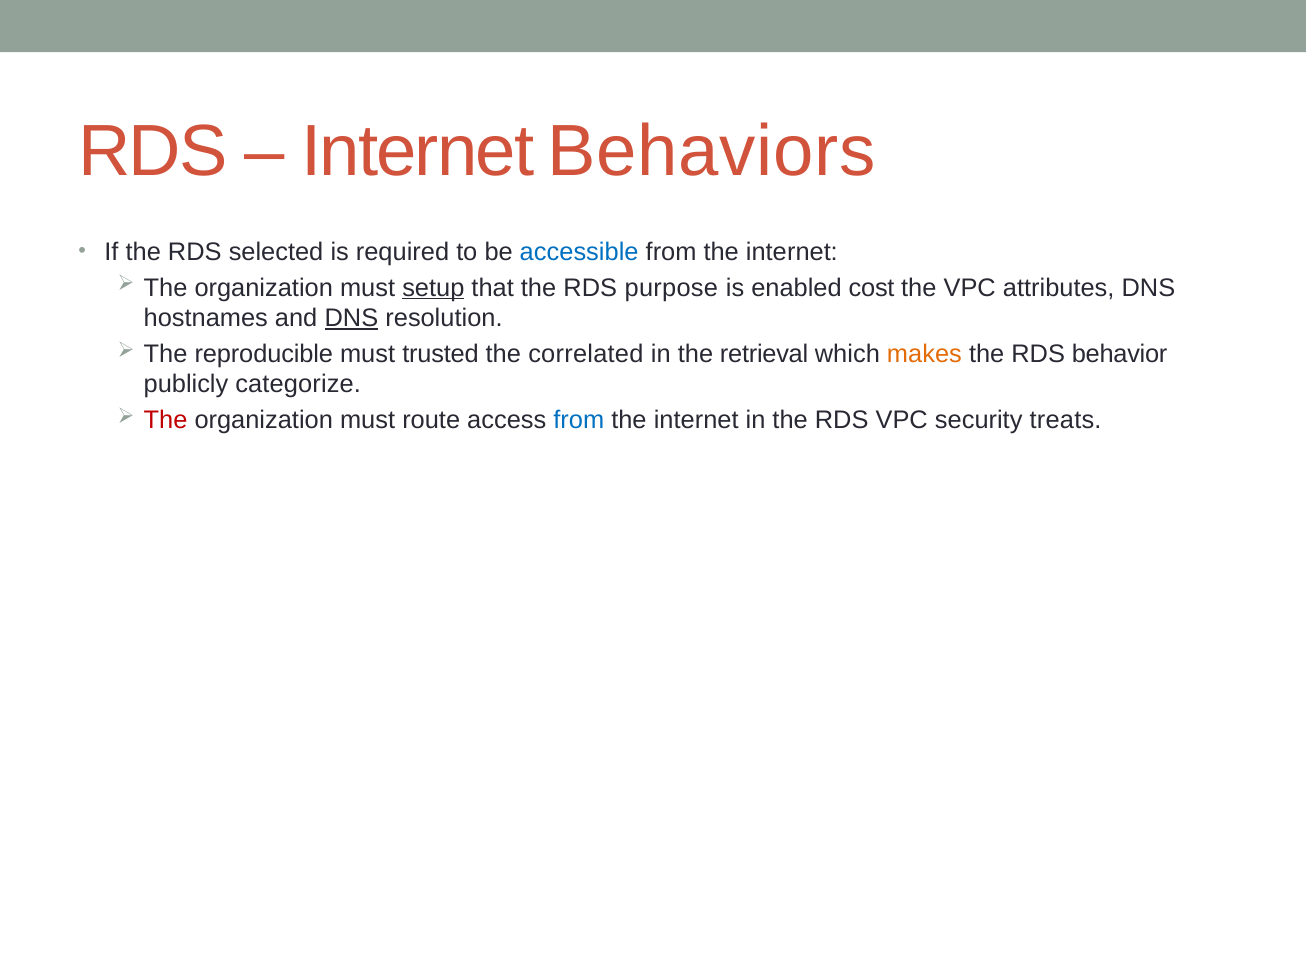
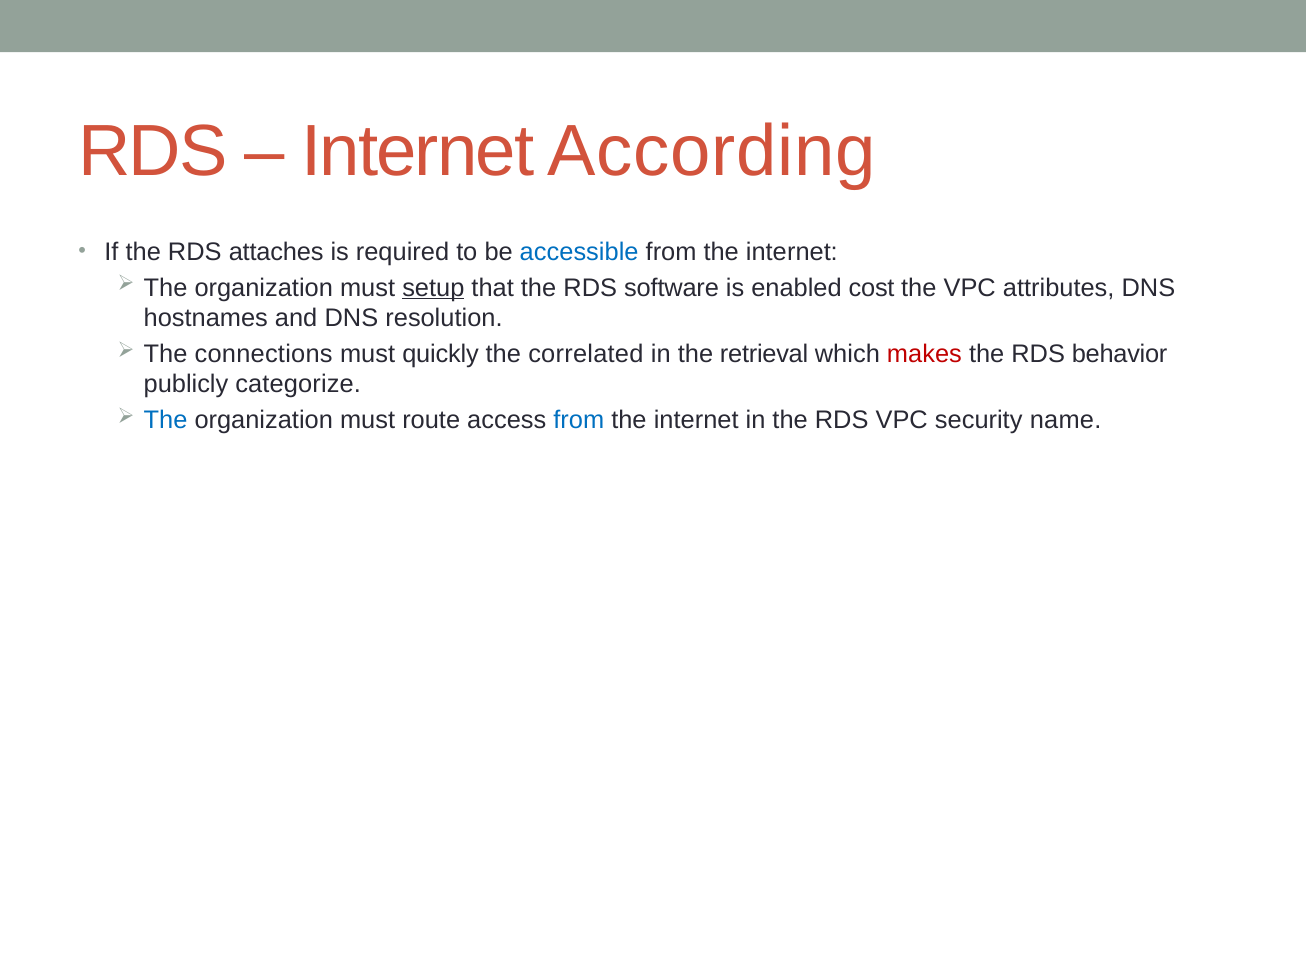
Behaviors: Behaviors -> According
selected: selected -> attaches
purpose: purpose -> software
DNS at (351, 318) underline: present -> none
reproducible: reproducible -> connections
trusted: trusted -> quickly
makes colour: orange -> red
The at (166, 420) colour: red -> blue
treats: treats -> name
